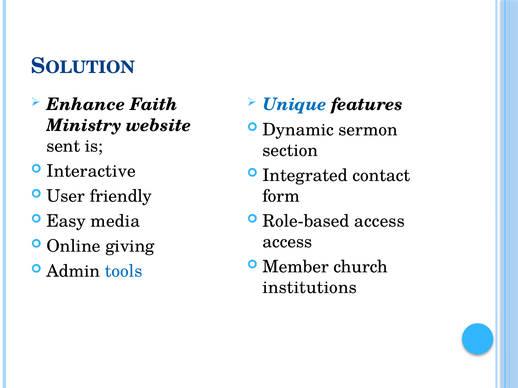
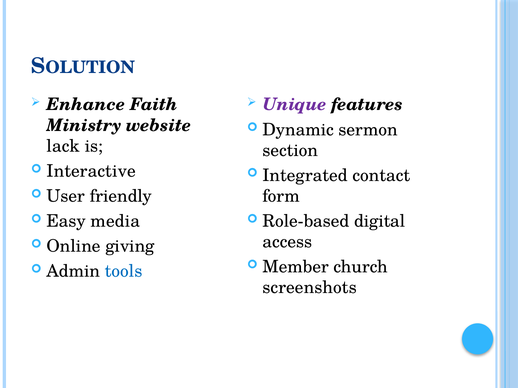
Unique colour: blue -> purple
sent: sent -> lack
Role-based access: access -> digital
institutions: institutions -> screenshots
